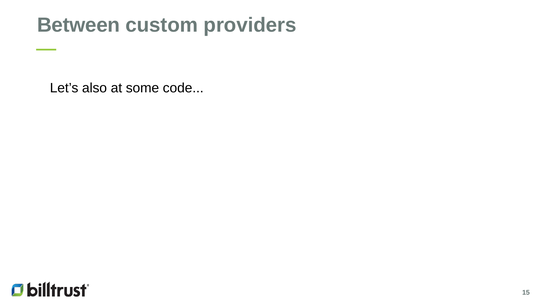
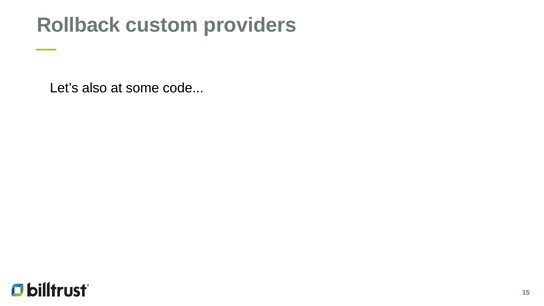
Between: Between -> Rollback
